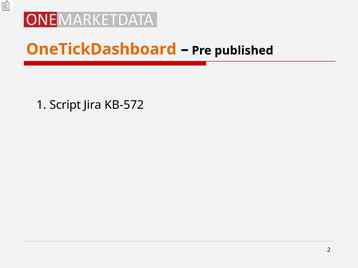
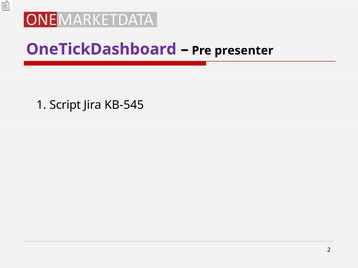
OneTickDashboard colour: orange -> purple
published: published -> presenter
KB-572: KB-572 -> KB-545
